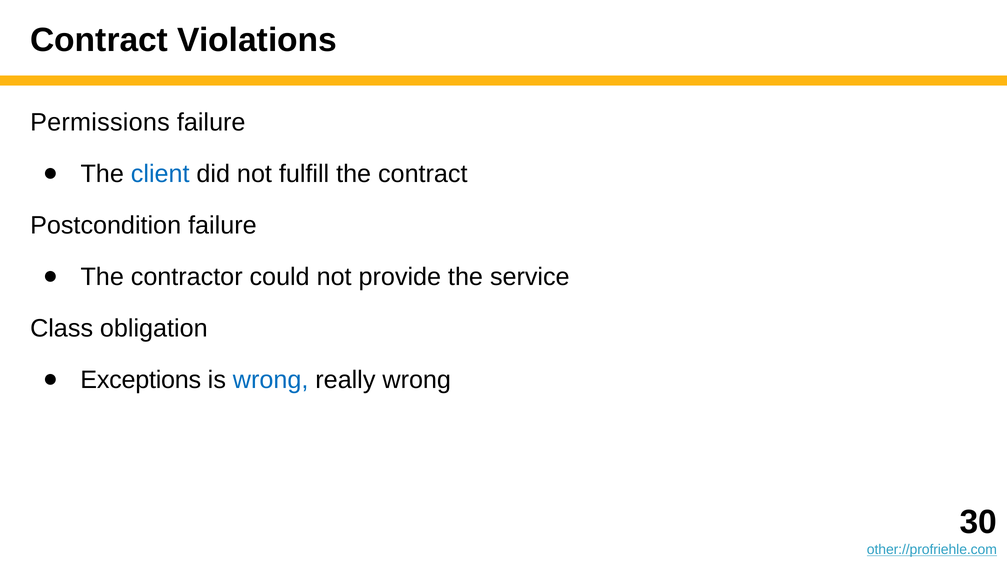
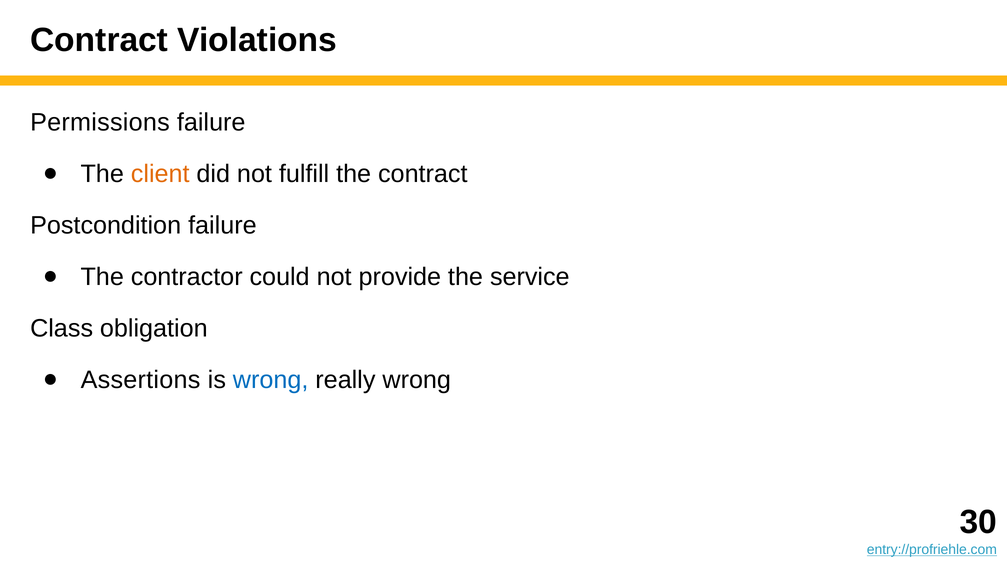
client colour: blue -> orange
Exceptions: Exceptions -> Assertions
other://profriehle.com: other://profriehle.com -> entry://profriehle.com
